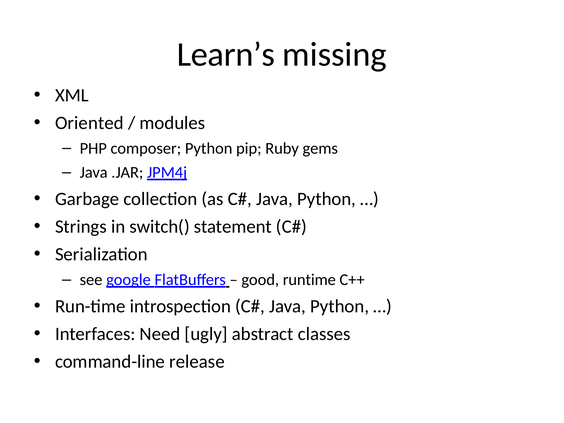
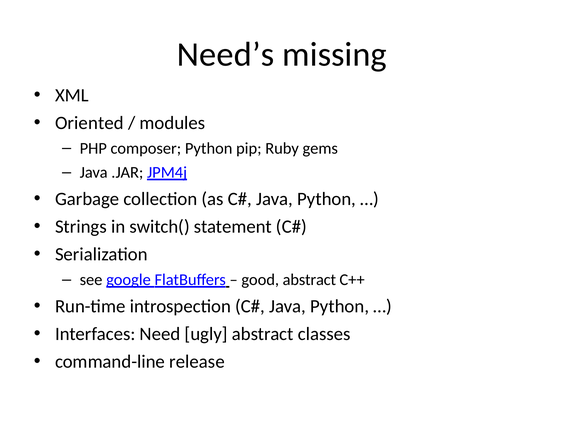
Learn’s: Learn’s -> Need’s
good runtime: runtime -> abstract
